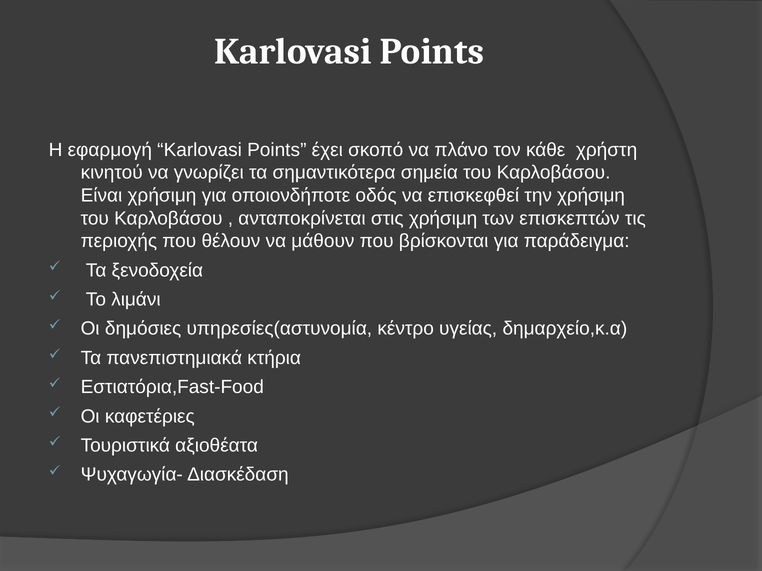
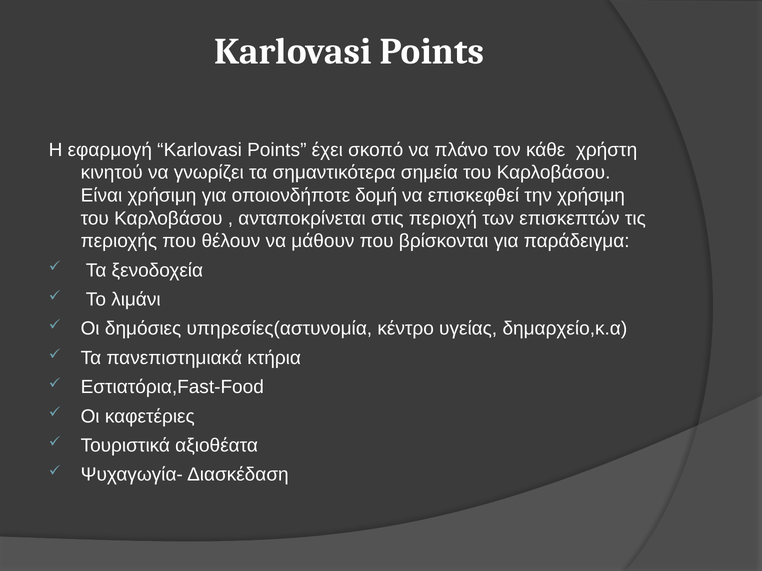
οδός: οδός -> δομή
στις χρήσιμη: χρήσιμη -> περιοχή
